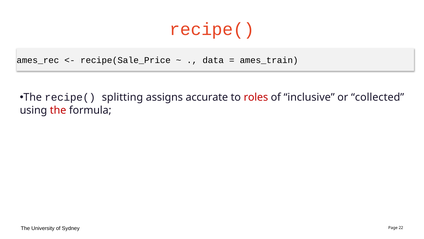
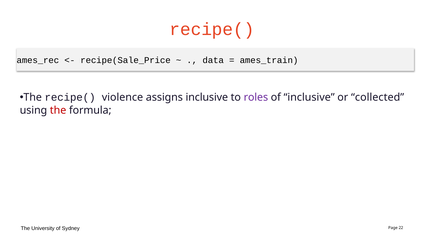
splitting: splitting -> violence
assigns accurate: accurate -> inclusive
roles colour: red -> purple
